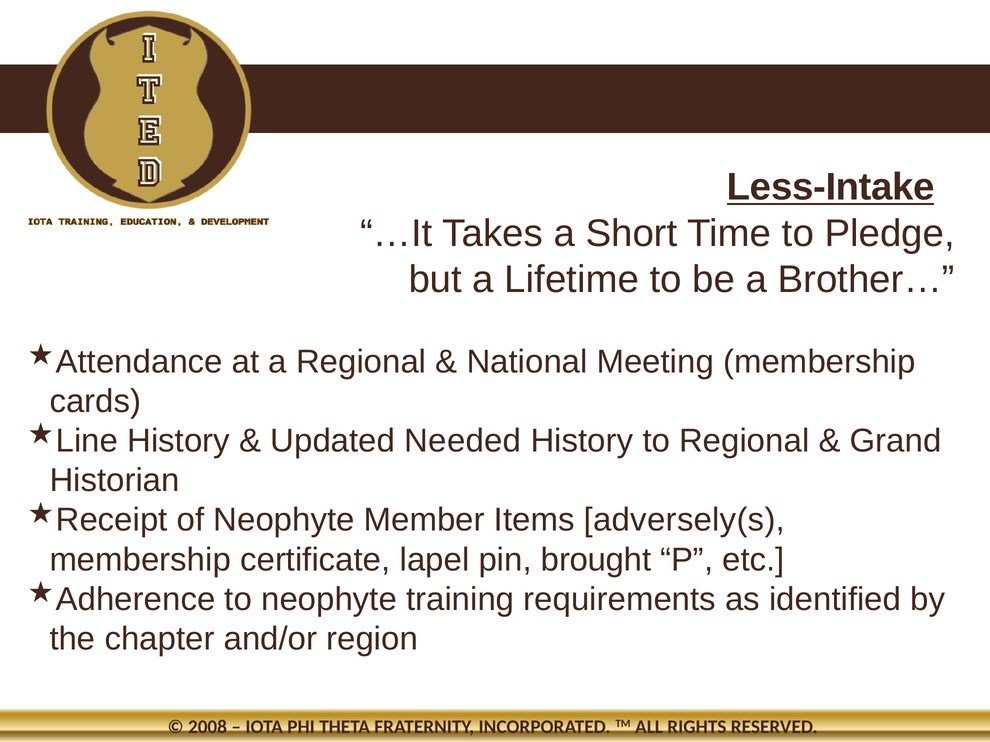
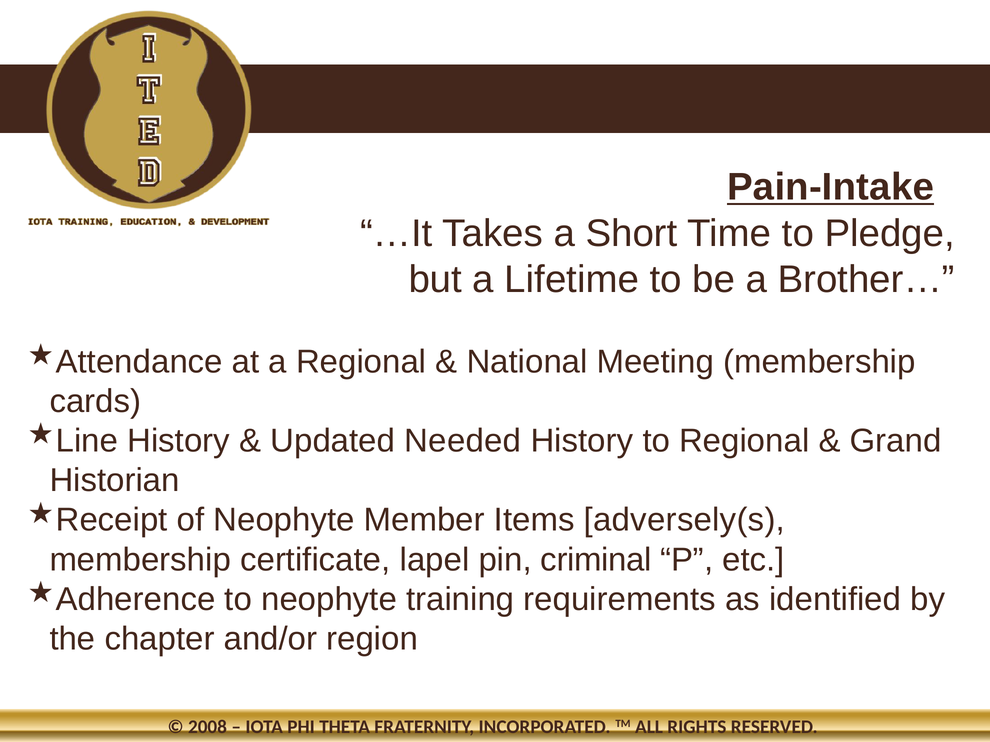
Less-Intake: Less-Intake -> Pain-Intake
brought: brought -> criminal
